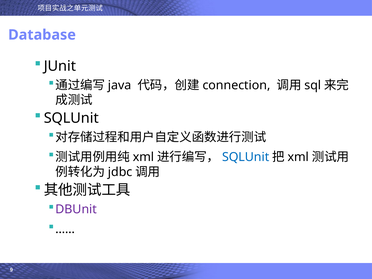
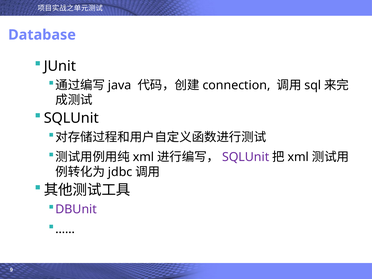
SQLUnit at (246, 157) colour: blue -> purple
